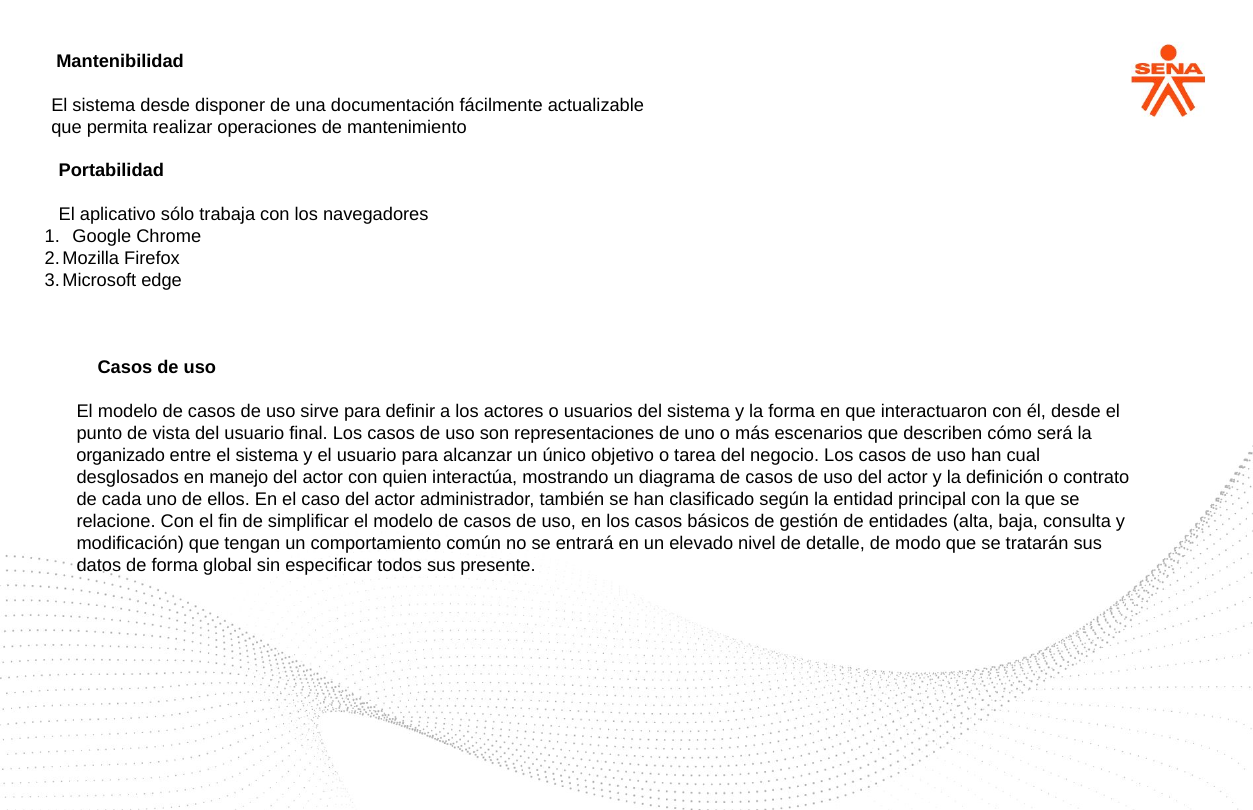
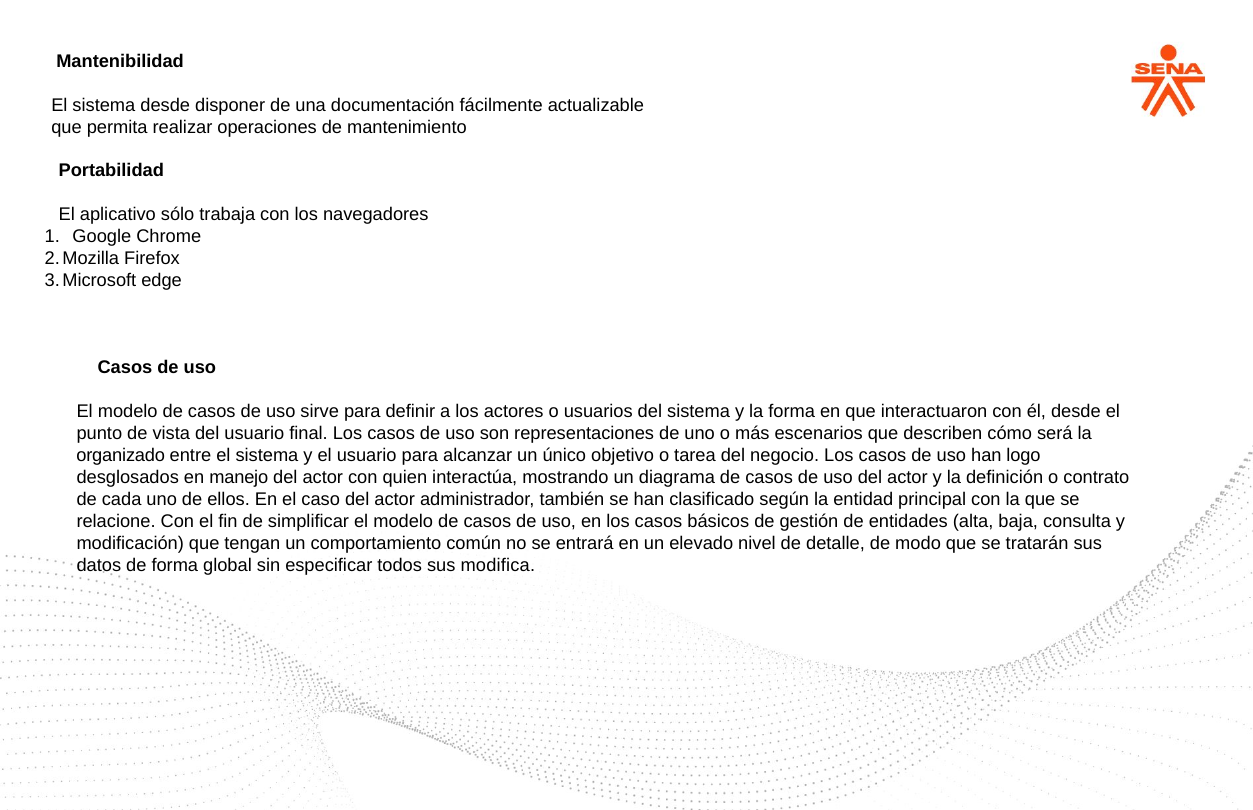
cual: cual -> logo
presente: presente -> modifica
